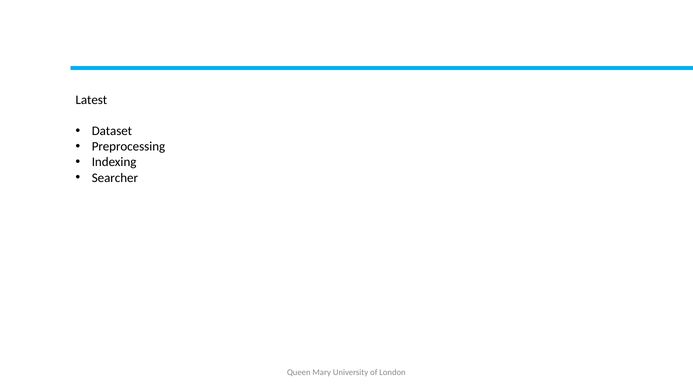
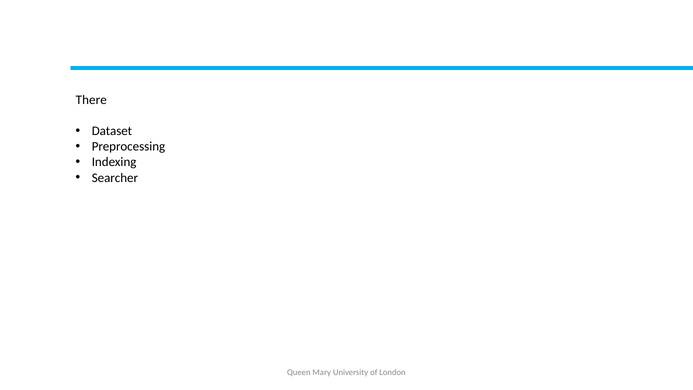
Latest: Latest -> There
